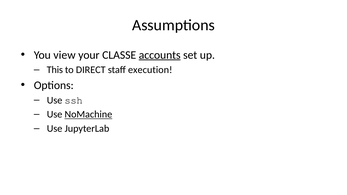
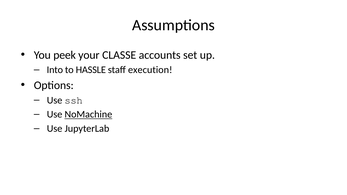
view: view -> peek
accounts underline: present -> none
This: This -> Into
DIRECT: DIRECT -> HASSLE
